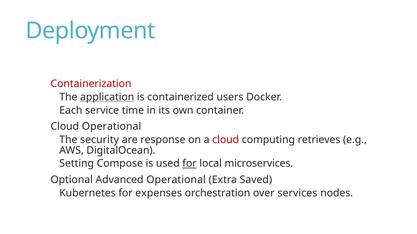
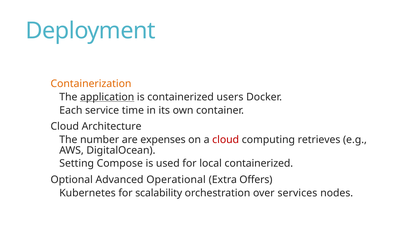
Containerization colour: red -> orange
Cloud Operational: Operational -> Architecture
security: security -> number
response: response -> expenses
for at (190, 164) underline: present -> none
local microservices: microservices -> containerized
Saved: Saved -> Offers
expenses: expenses -> scalability
